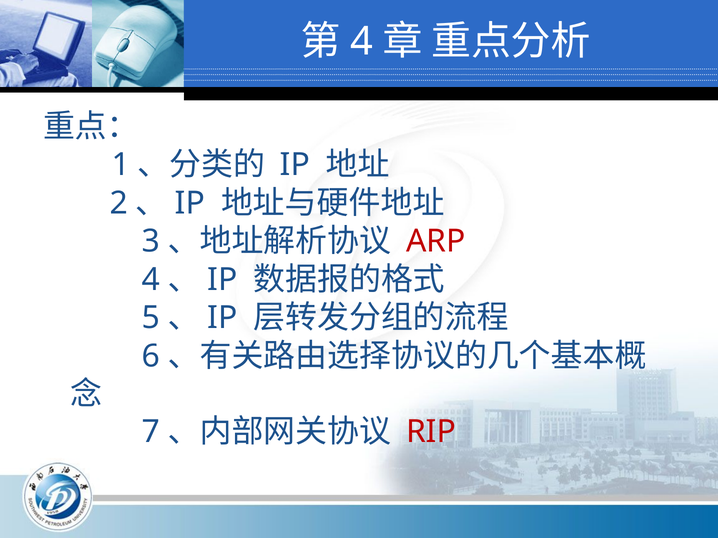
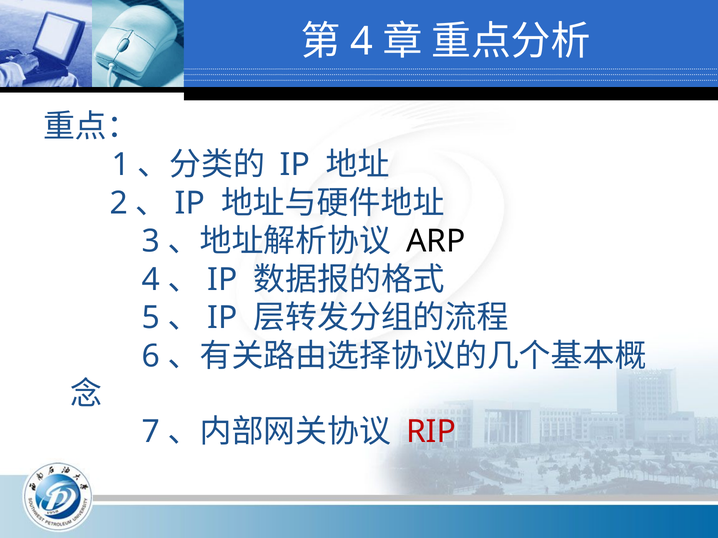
ARP colour: red -> black
